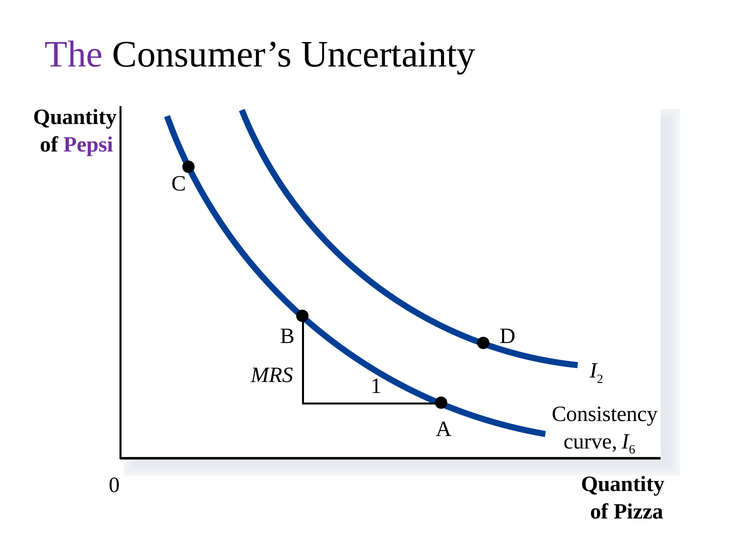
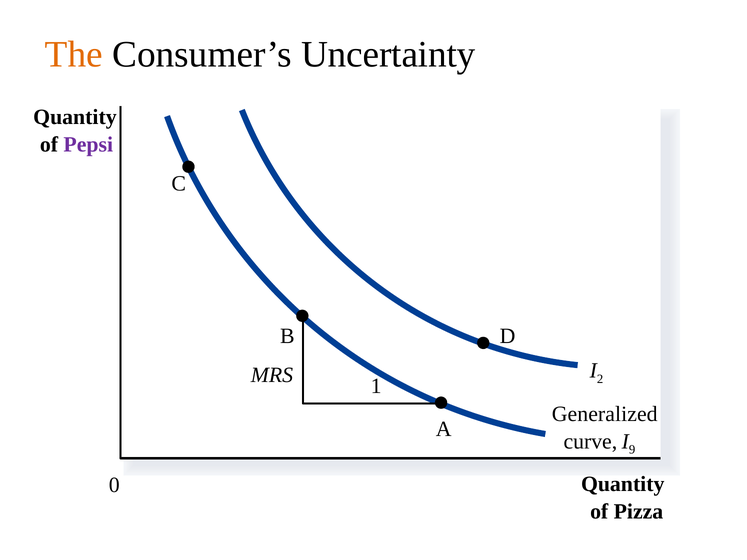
The colour: purple -> orange
Consistency: Consistency -> Generalized
6: 6 -> 9
